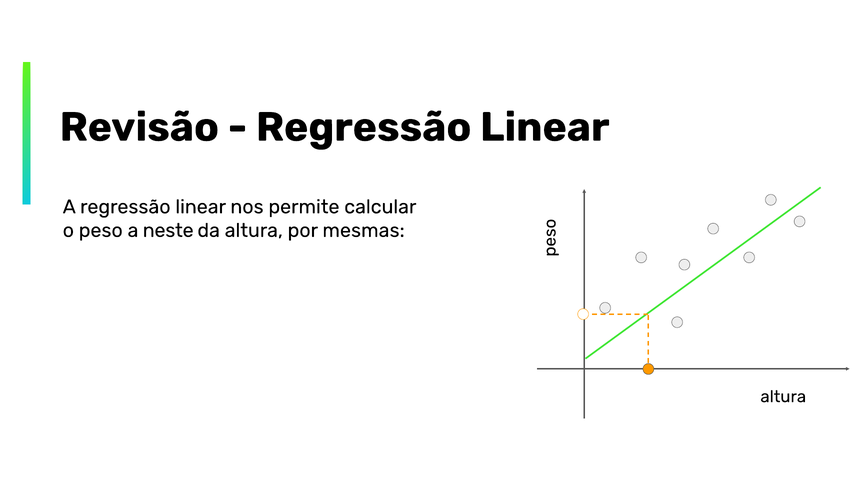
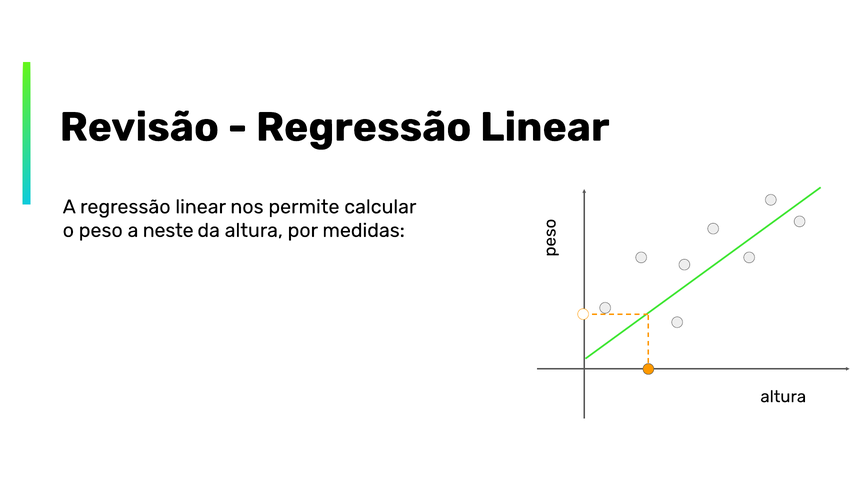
mesmas: mesmas -> medidas
